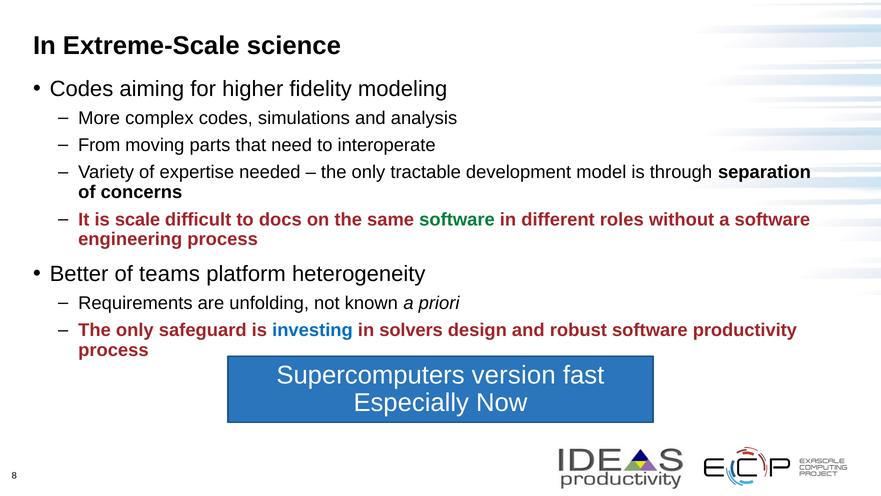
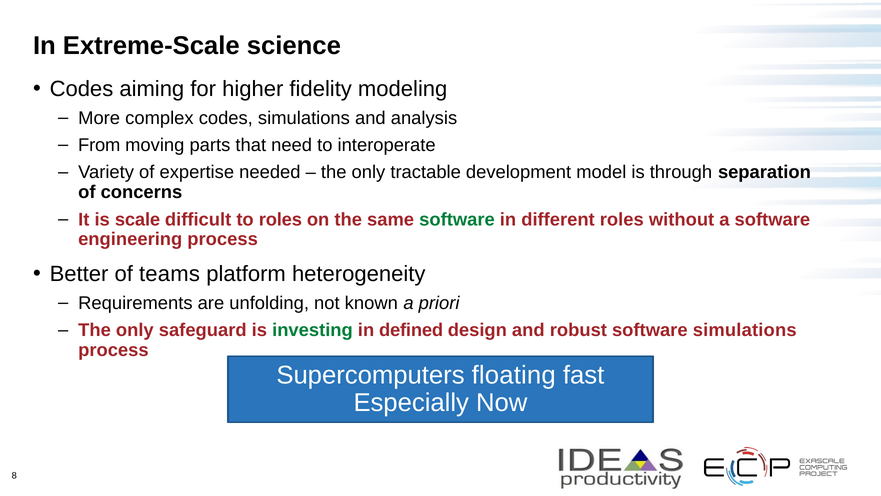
to docs: docs -> roles
investing colour: blue -> green
solvers: solvers -> defined
software productivity: productivity -> simulations
version: version -> floating
